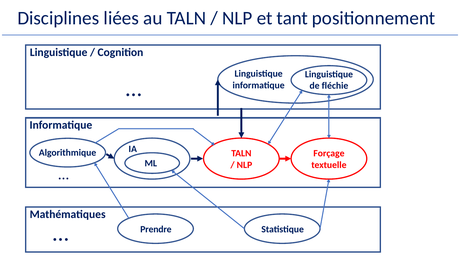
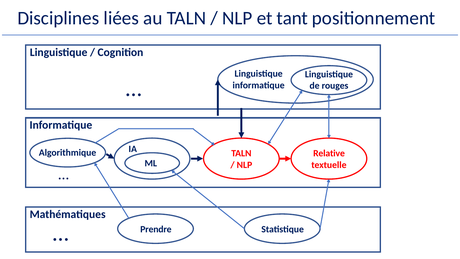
fléchie: fléchie -> rouges
Forçage: Forçage -> Relative
